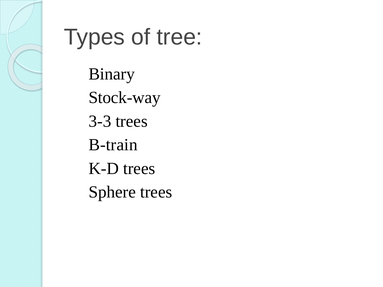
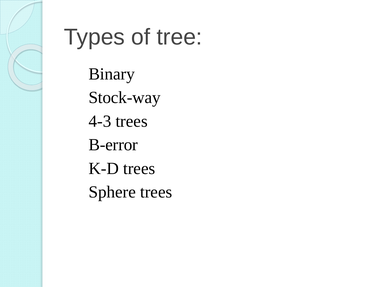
3-3: 3-3 -> 4-3
B-train: B-train -> B-error
